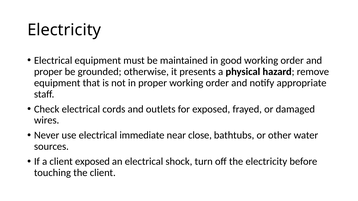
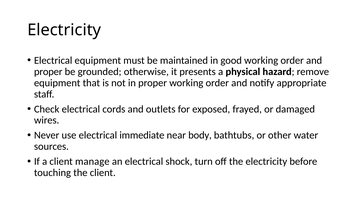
close: close -> body
client exposed: exposed -> manage
